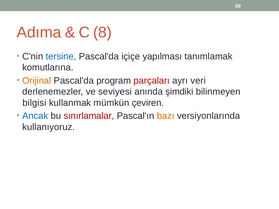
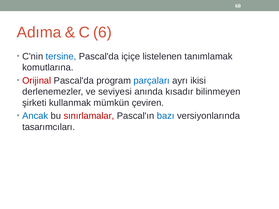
8: 8 -> 6
yapılması: yapılması -> listelenen
Orijinal colour: orange -> red
parçaları colour: red -> blue
veri: veri -> ikisi
şimdiki: şimdiki -> kısadır
bilgisi: bilgisi -> şirketi
bazı colour: orange -> blue
kullanıyoruz: kullanıyoruz -> tasarımcıları
